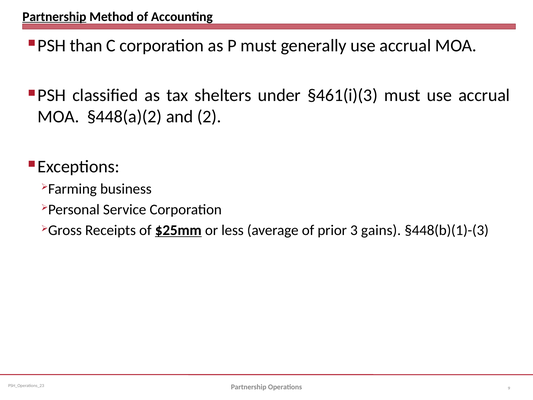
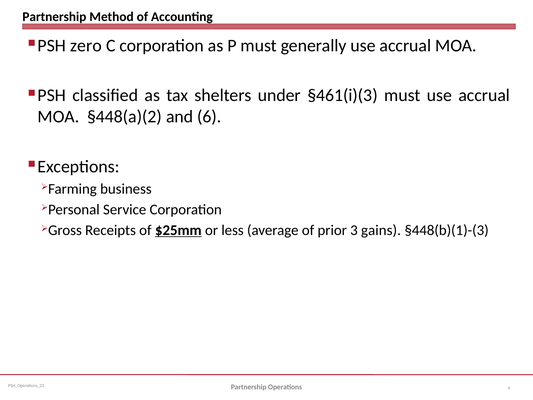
Partnership at (54, 17) underline: present -> none
than: than -> zero
2: 2 -> 6
